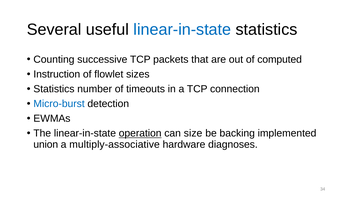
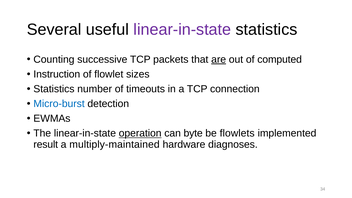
linear-in-state at (182, 30) colour: blue -> purple
are underline: none -> present
size: size -> byte
backing: backing -> flowlets
union: union -> result
multiply-associative: multiply-associative -> multiply-maintained
